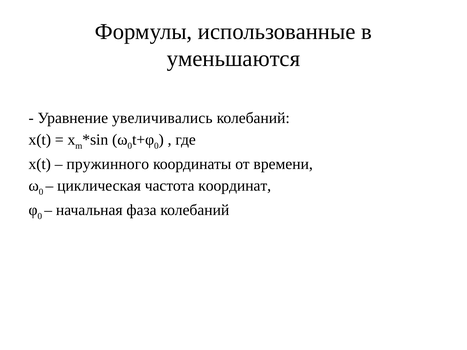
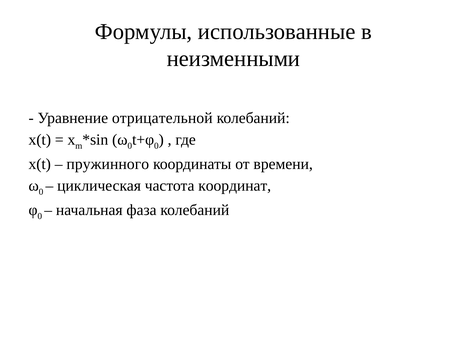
уменьшаются: уменьшаются -> неизменными
увеличивались: увеличивались -> отрицательной
